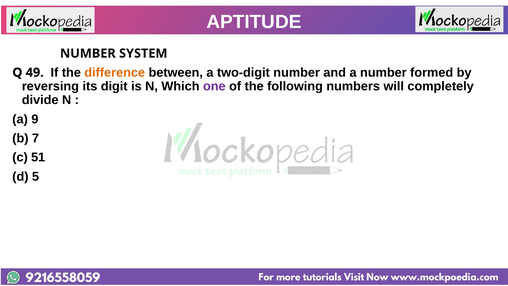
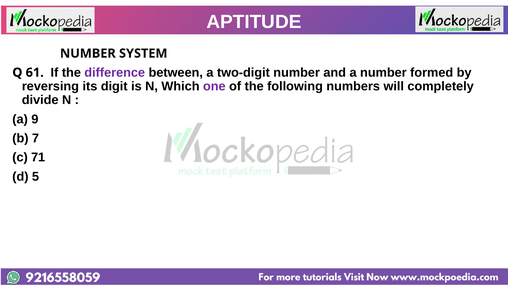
49: 49 -> 61
difference colour: orange -> purple
51: 51 -> 71
